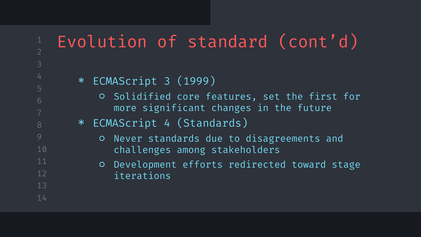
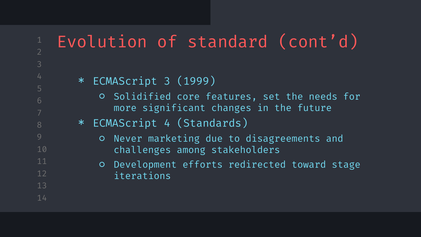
first: first -> needs
Never standards: standards -> marketing
